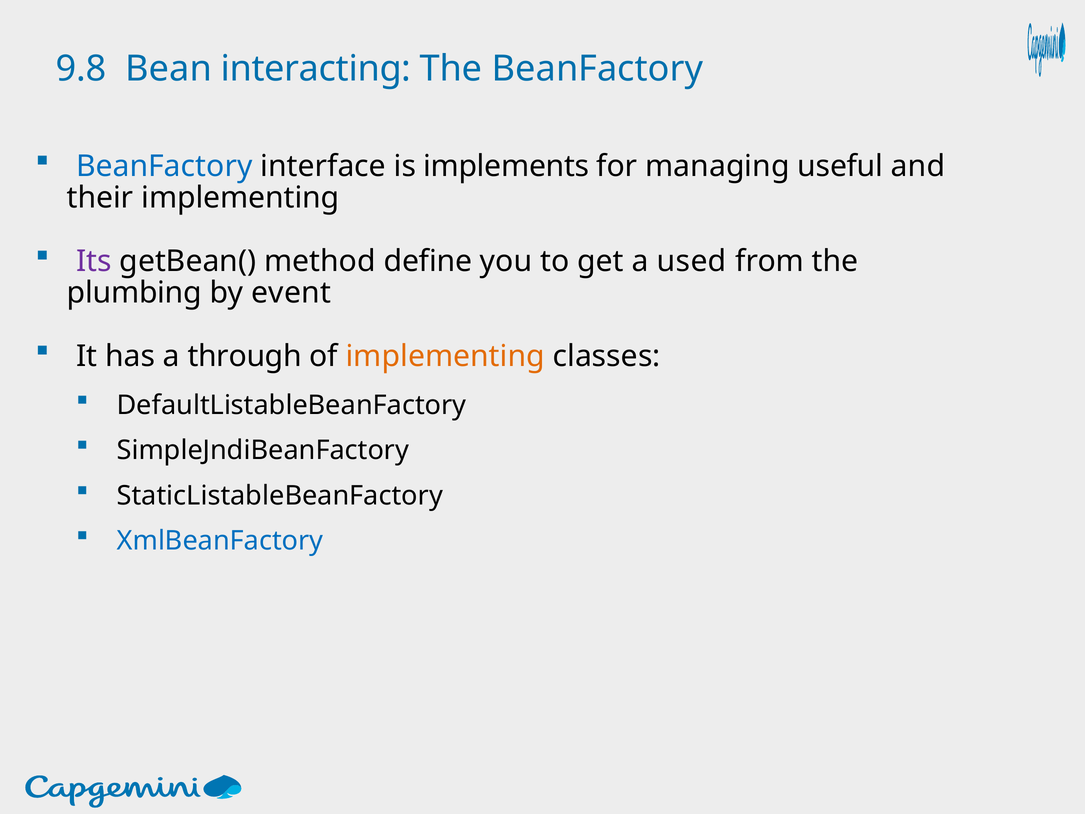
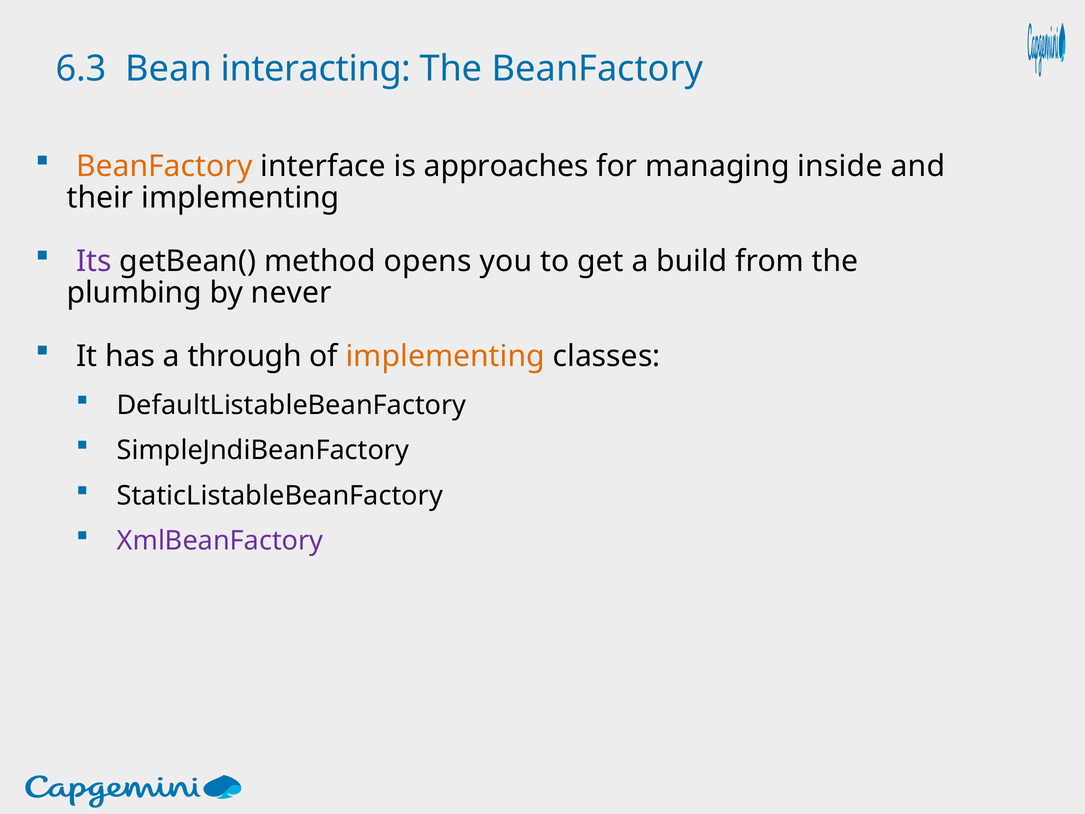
9.8: 9.8 -> 6.3
BeanFactory at (164, 166) colour: blue -> orange
implements: implements -> approaches
useful: useful -> inside
define: define -> opens
used: used -> build
event: event -> never
XmlBeanFactory colour: blue -> purple
